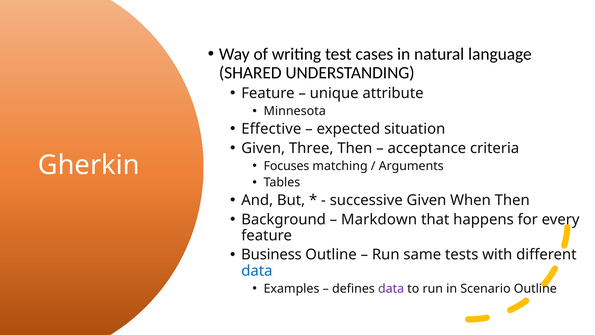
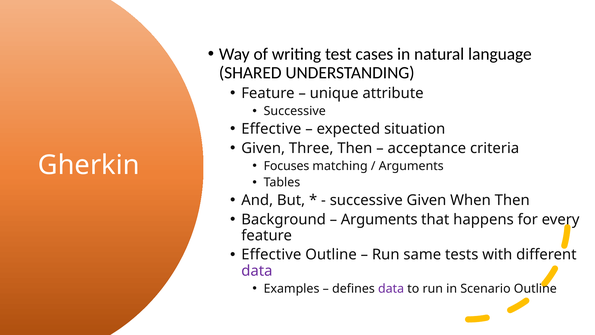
Minnesota at (295, 111): Minnesota -> Successive
Markdown at (379, 219): Markdown -> Arguments
Business at (271, 254): Business -> Effective
data at (257, 271) colour: blue -> purple
